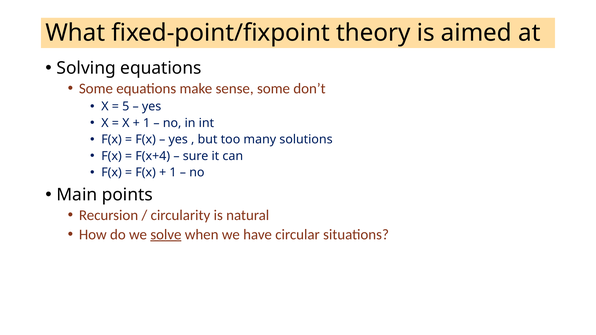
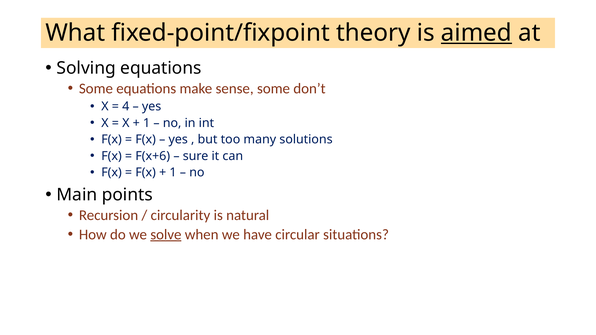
aimed underline: none -> present
5: 5 -> 4
F(x+4: F(x+4 -> F(x+6
